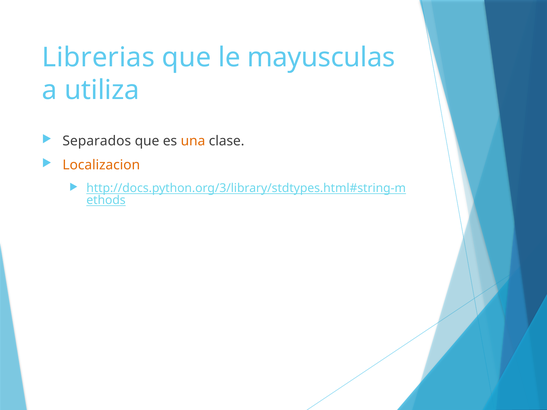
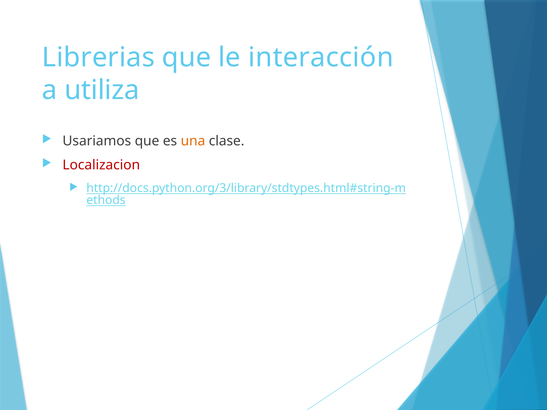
mayusculas: mayusculas -> interacción
Separados: Separados -> Usariamos
Localizacion colour: orange -> red
